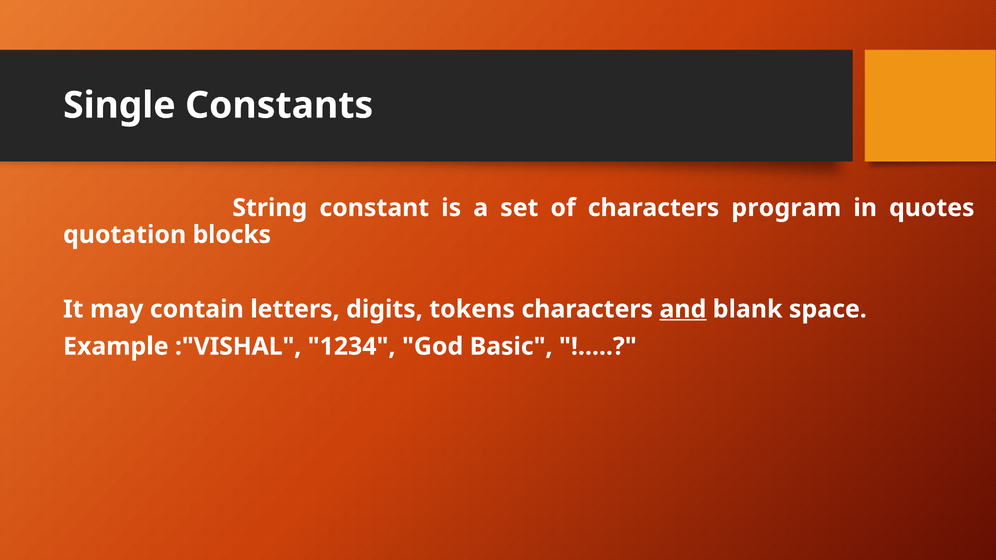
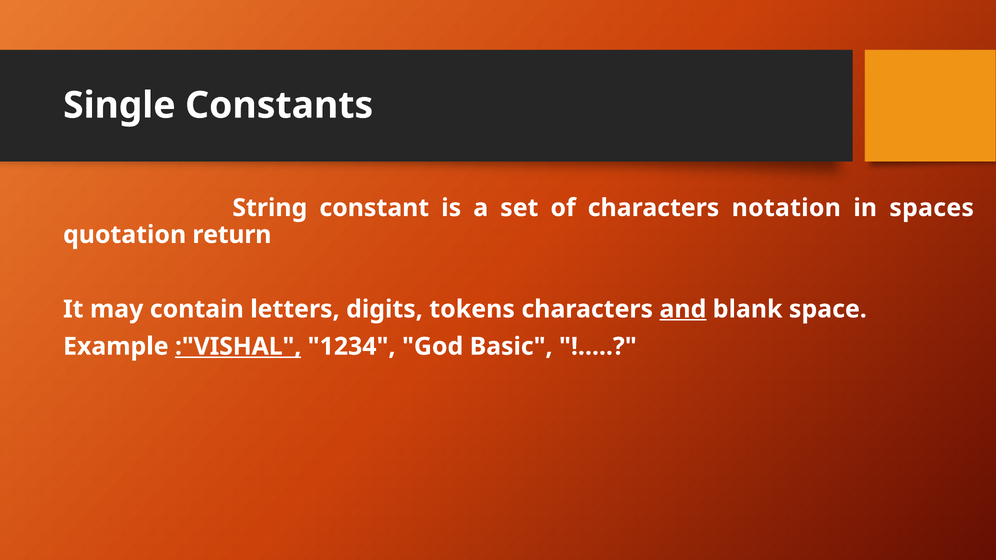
program: program -> notation
quotes: quotes -> spaces
blocks: blocks -> return
:"VISHAL underline: none -> present
